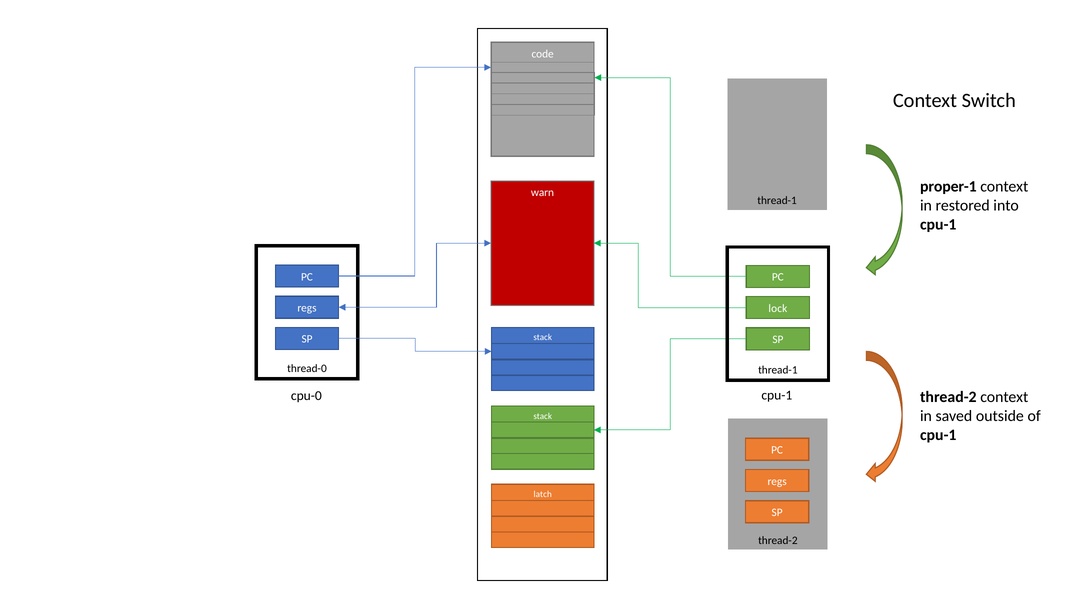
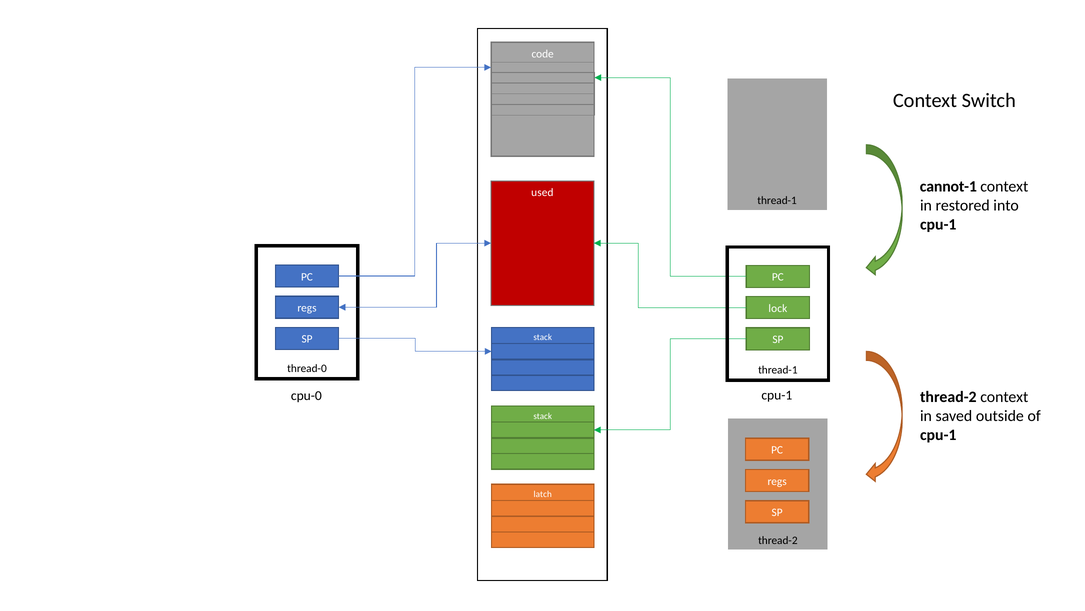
proper-1: proper-1 -> cannot-1
warn: warn -> used
